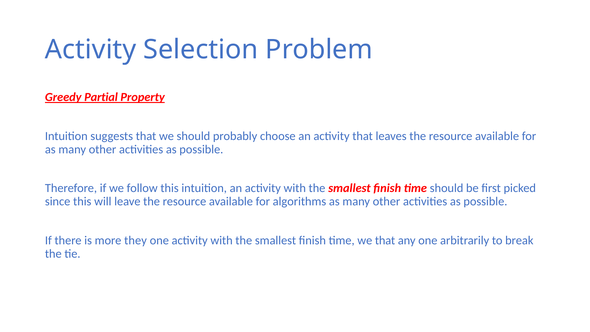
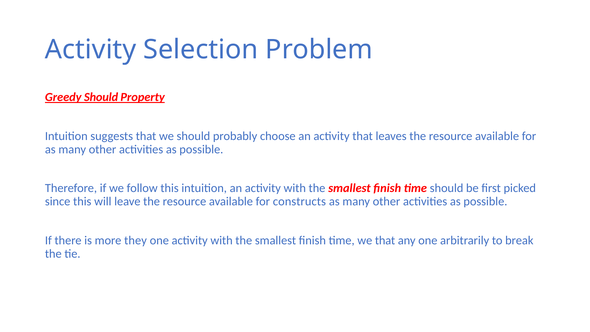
Greedy Partial: Partial -> Should
algorithms: algorithms -> constructs
